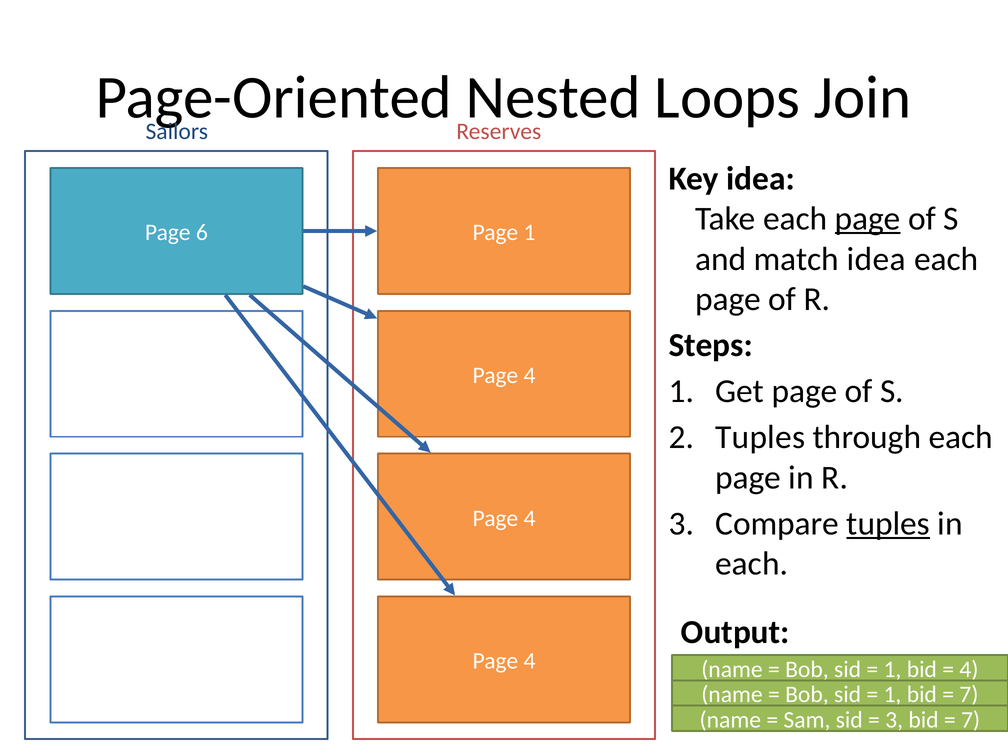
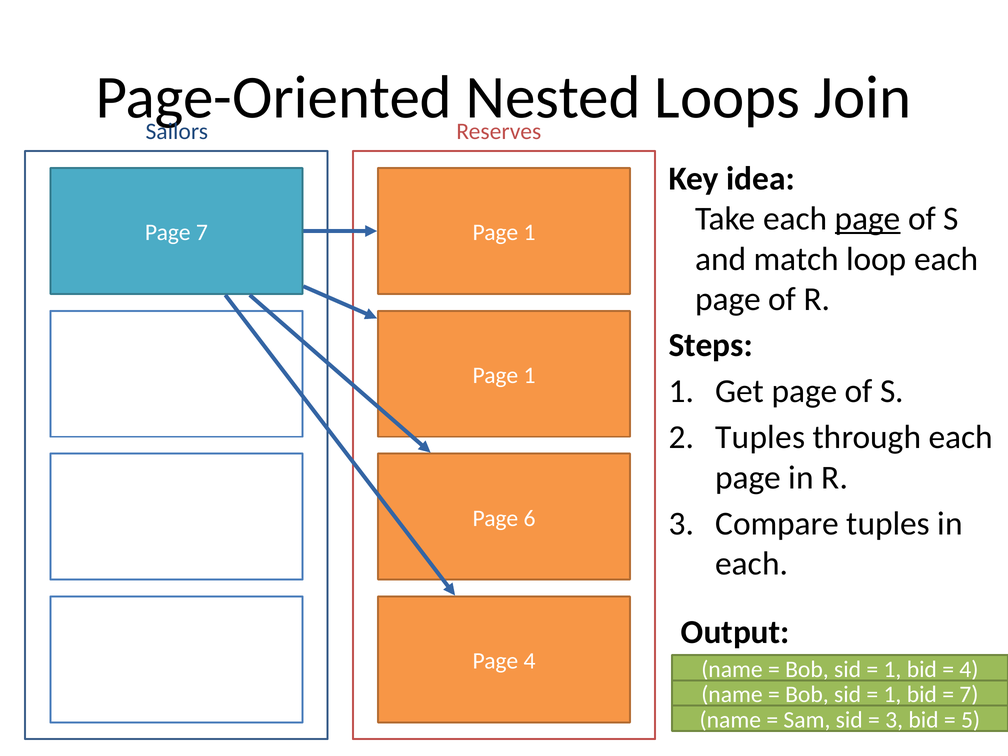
Page 6: 6 -> 7
match idea: idea -> loop
4 at (530, 375): 4 -> 1
4 at (530, 518): 4 -> 6
tuples at (888, 524) underline: present -> none
7 at (971, 720): 7 -> 5
